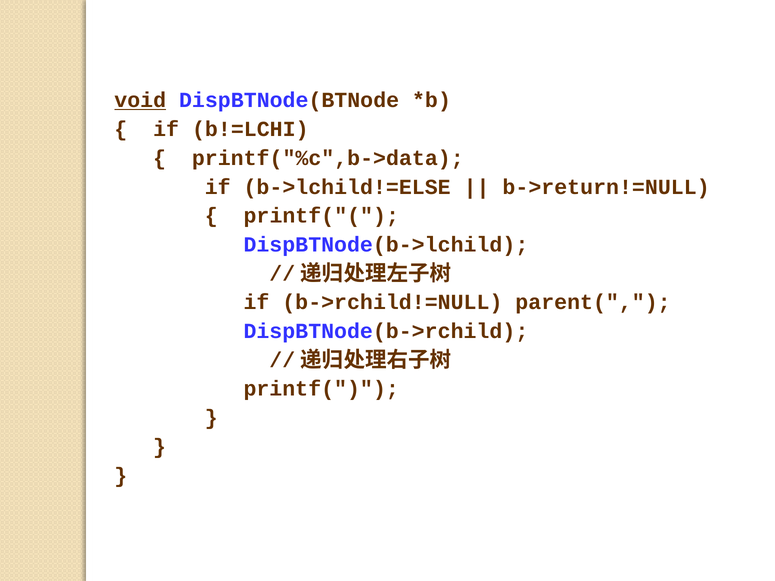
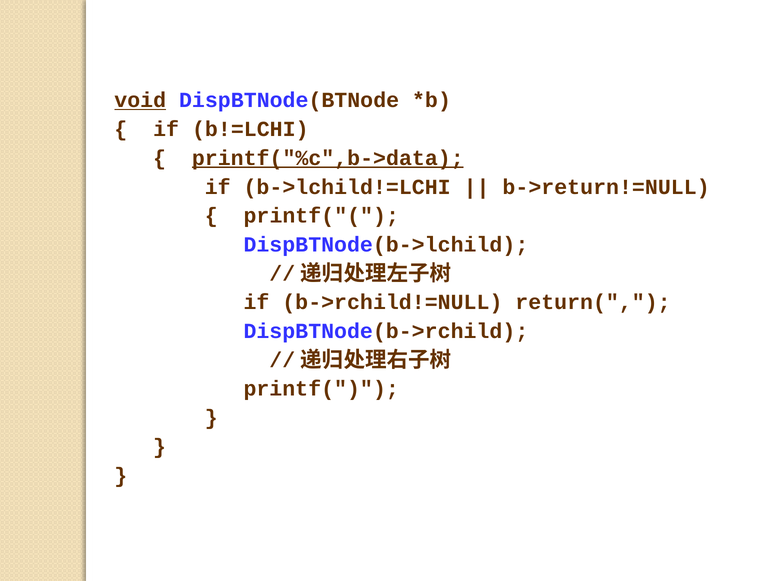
printf("%c",b->data underline: none -> present
b->lchild!=ELSE: b->lchild!=ELSE -> b->lchild!=LCHI
parent(: parent( -> return(
